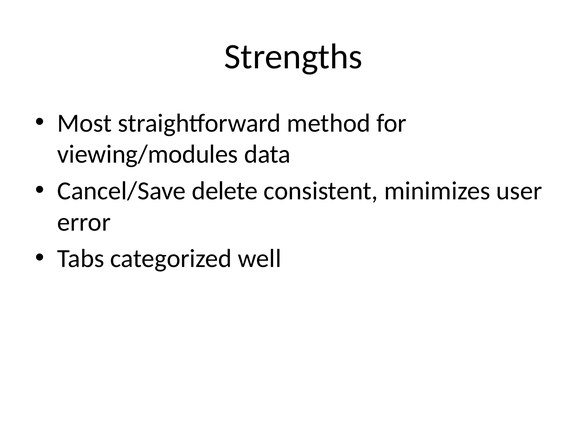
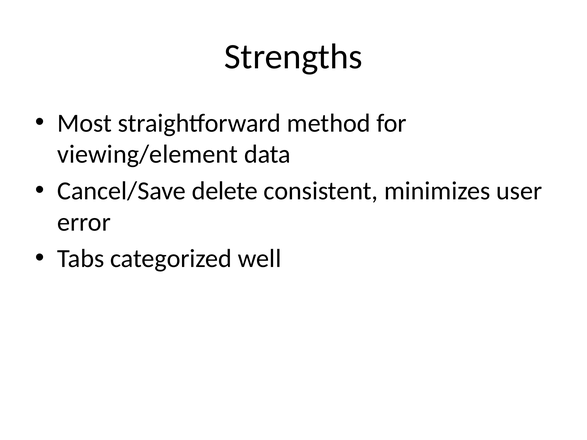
viewing/modules: viewing/modules -> viewing/element
